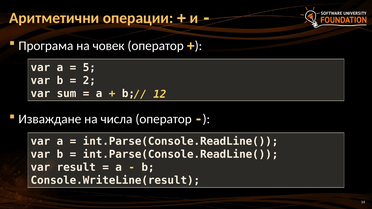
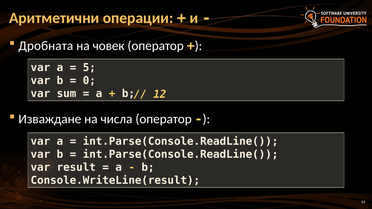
Програма: Програма -> Дробната
2: 2 -> 0
